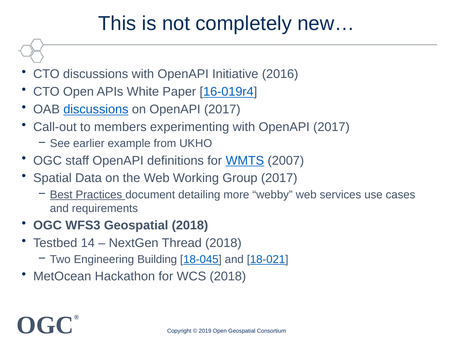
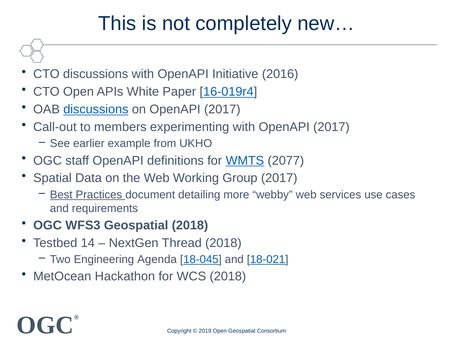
2007: 2007 -> 2077
Building: Building -> Agenda
